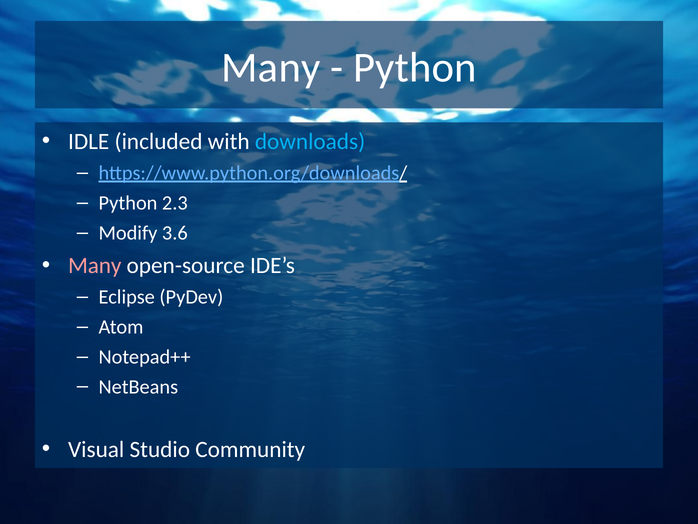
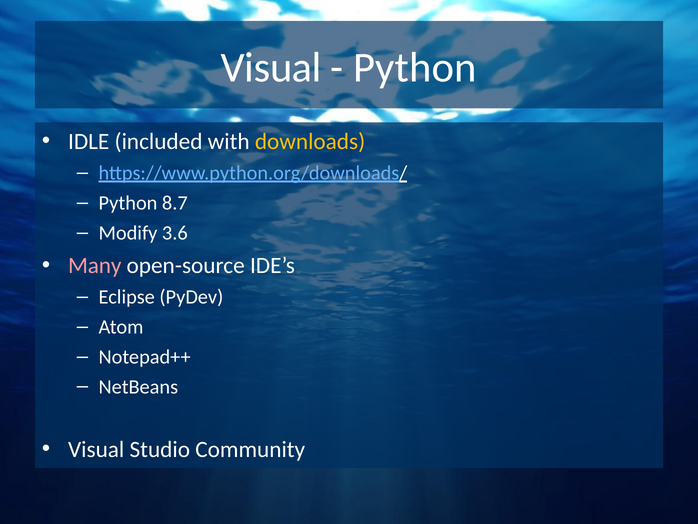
Many at (271, 68): Many -> Visual
downloads colour: light blue -> yellow
2.3: 2.3 -> 8.7
